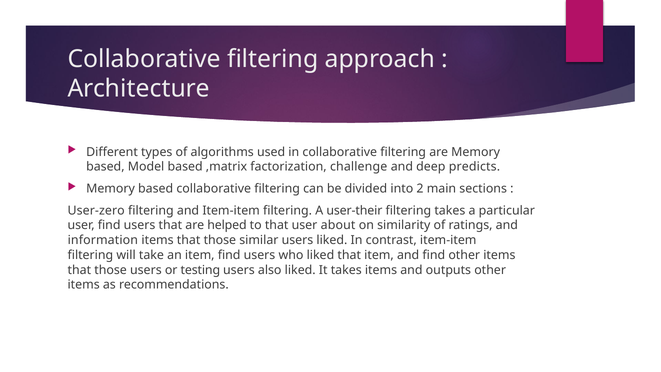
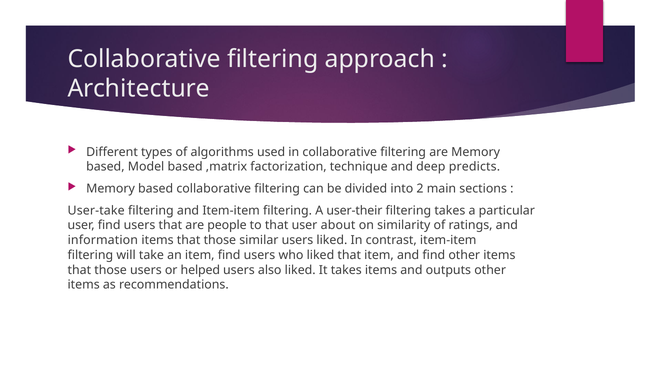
challenge: challenge -> technique
User-zero: User-zero -> User-take
helped: helped -> people
testing: testing -> helped
